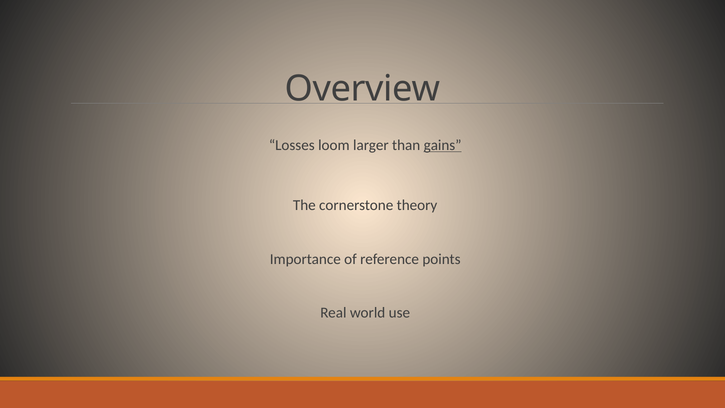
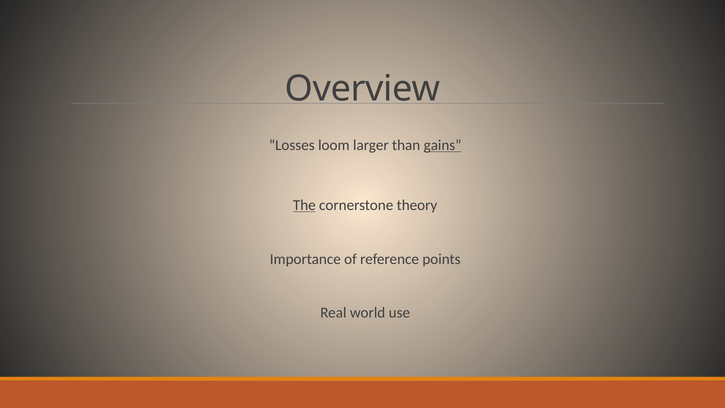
The underline: none -> present
